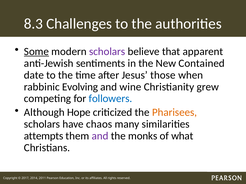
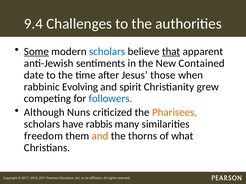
8.3: 8.3 -> 9.4
scholars at (107, 52) colour: purple -> blue
that underline: none -> present
wine: wine -> spirit
Hope: Hope -> Nuns
chaos: chaos -> rabbis
attempts: attempts -> freedom
and at (100, 136) colour: purple -> orange
monks: monks -> thorns
